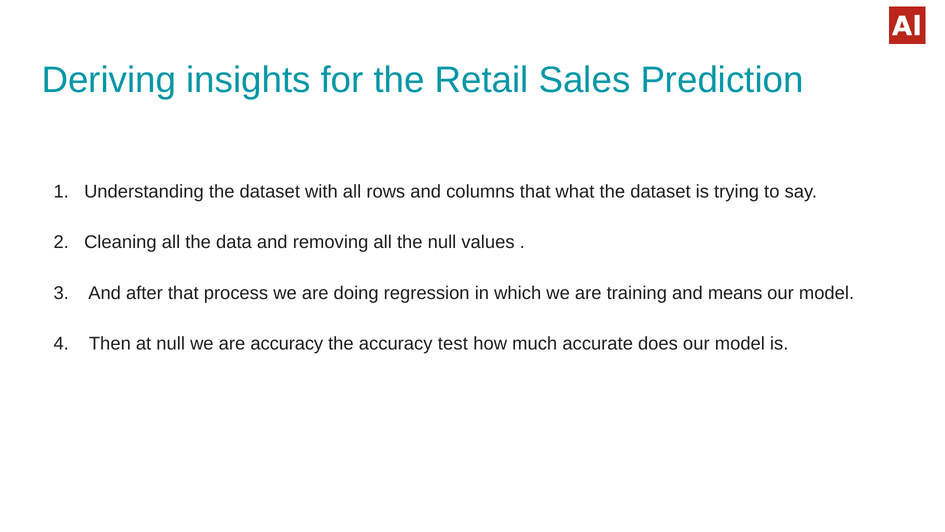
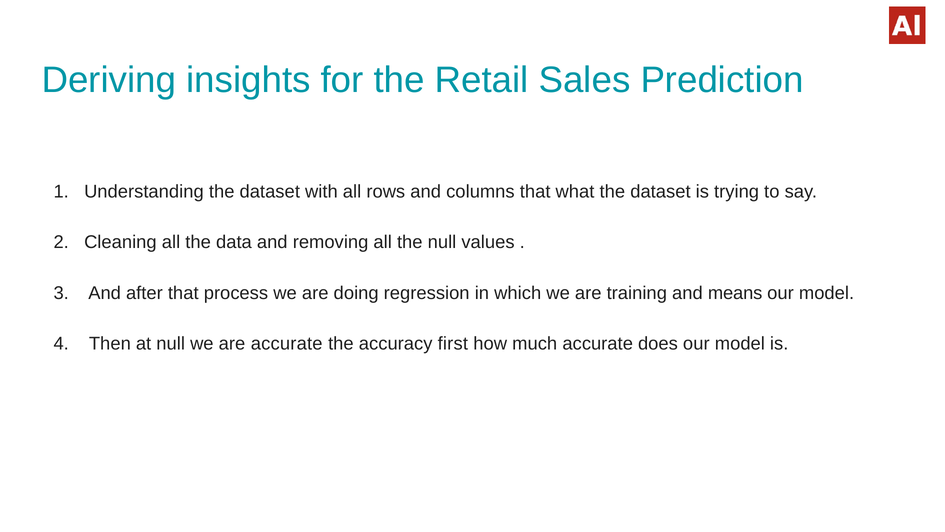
are accuracy: accuracy -> accurate
test: test -> first
